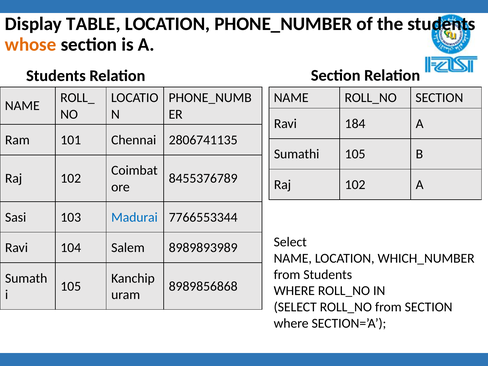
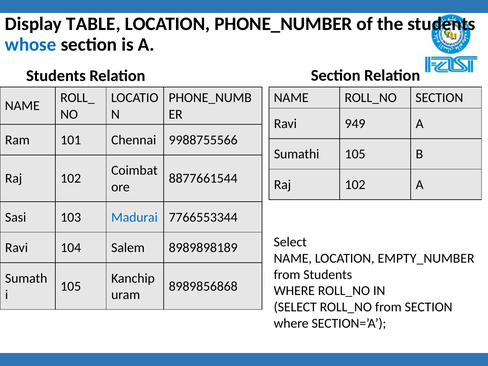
whose colour: orange -> blue
184: 184 -> 949
2806741135: 2806741135 -> 9988755566
8455376789: 8455376789 -> 8877661544
8989893989: 8989893989 -> 8989898189
WHICH_NUMBER: WHICH_NUMBER -> EMPTY_NUMBER
